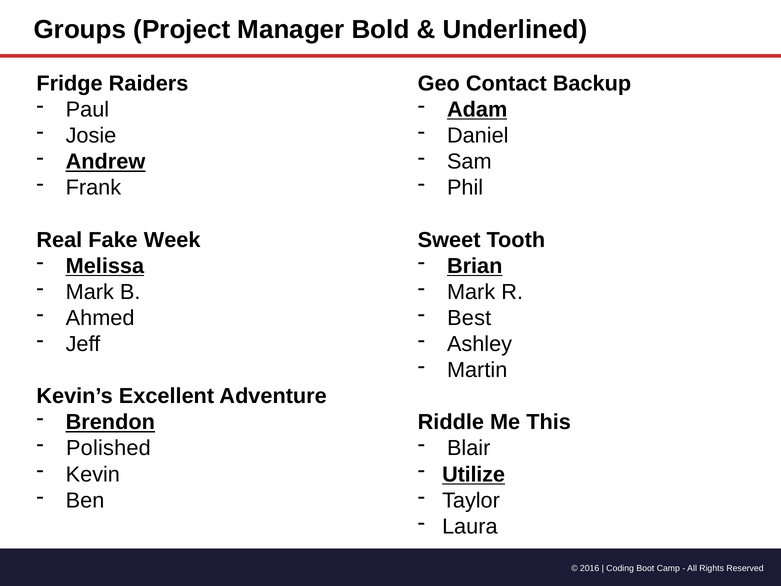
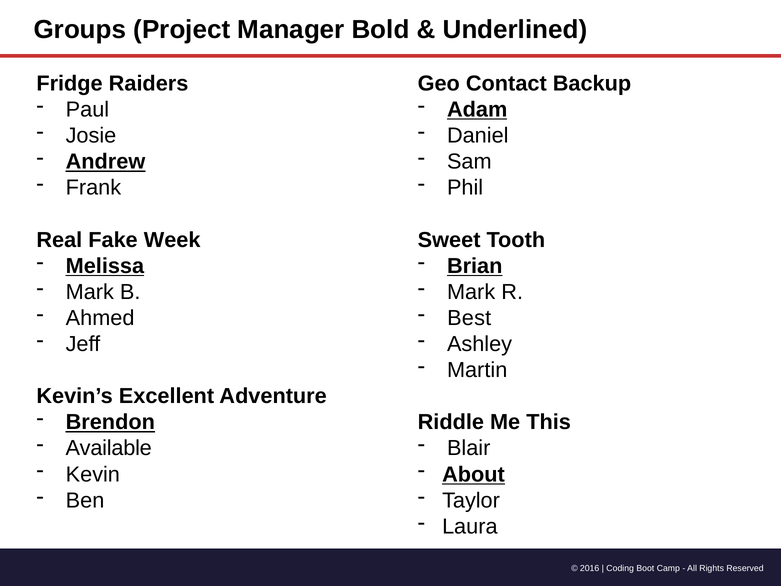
Polished: Polished -> Available
Utilize: Utilize -> About
